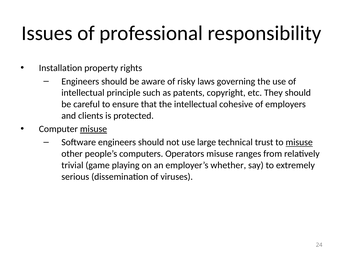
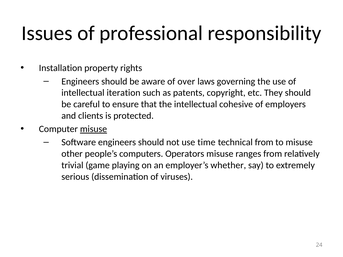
risky: risky -> over
principle: principle -> iteration
large: large -> time
technical trust: trust -> from
misuse at (299, 142) underline: present -> none
